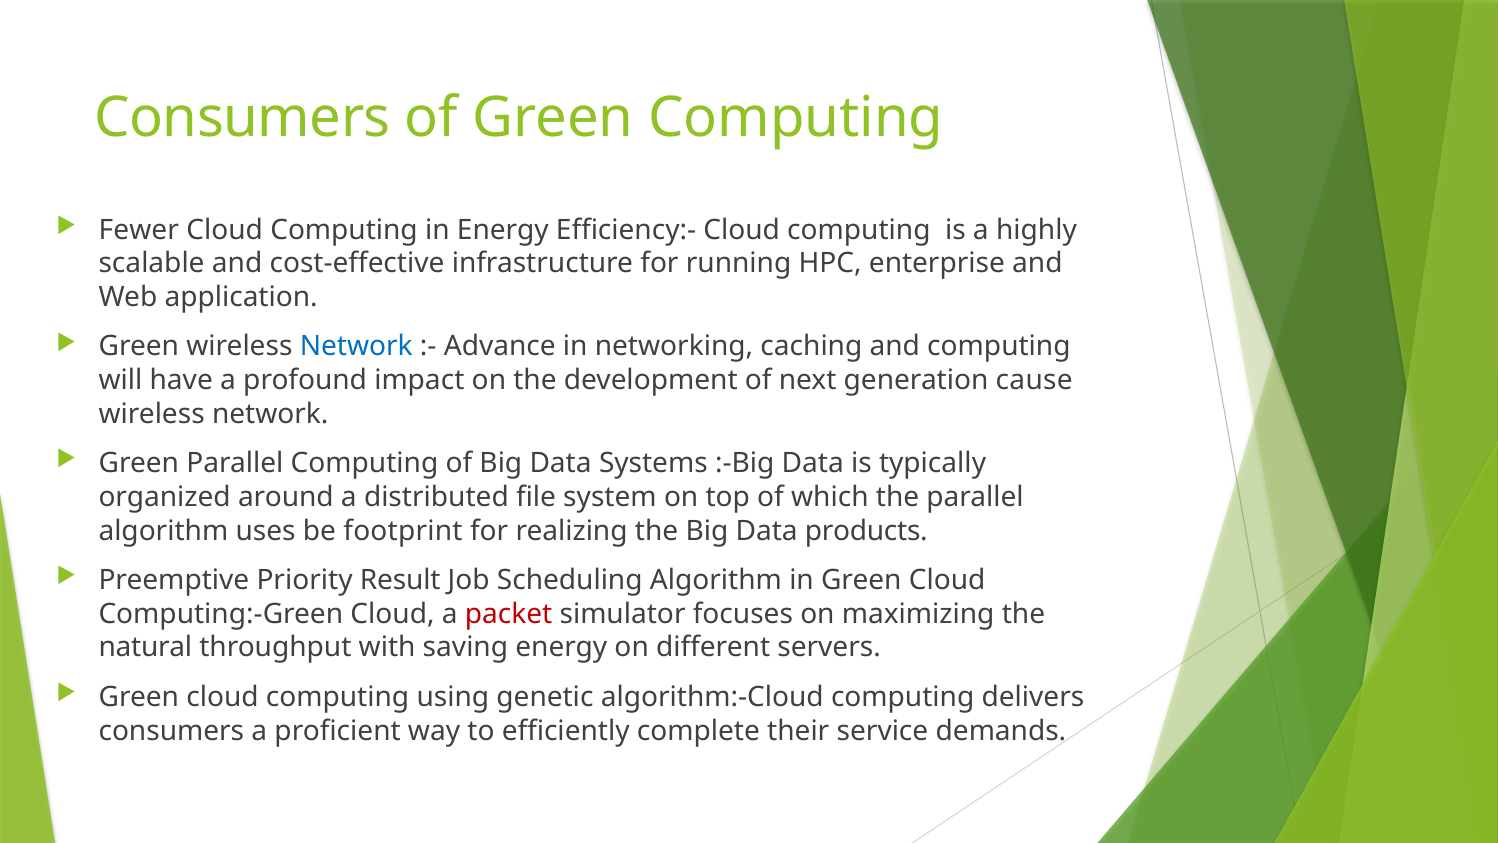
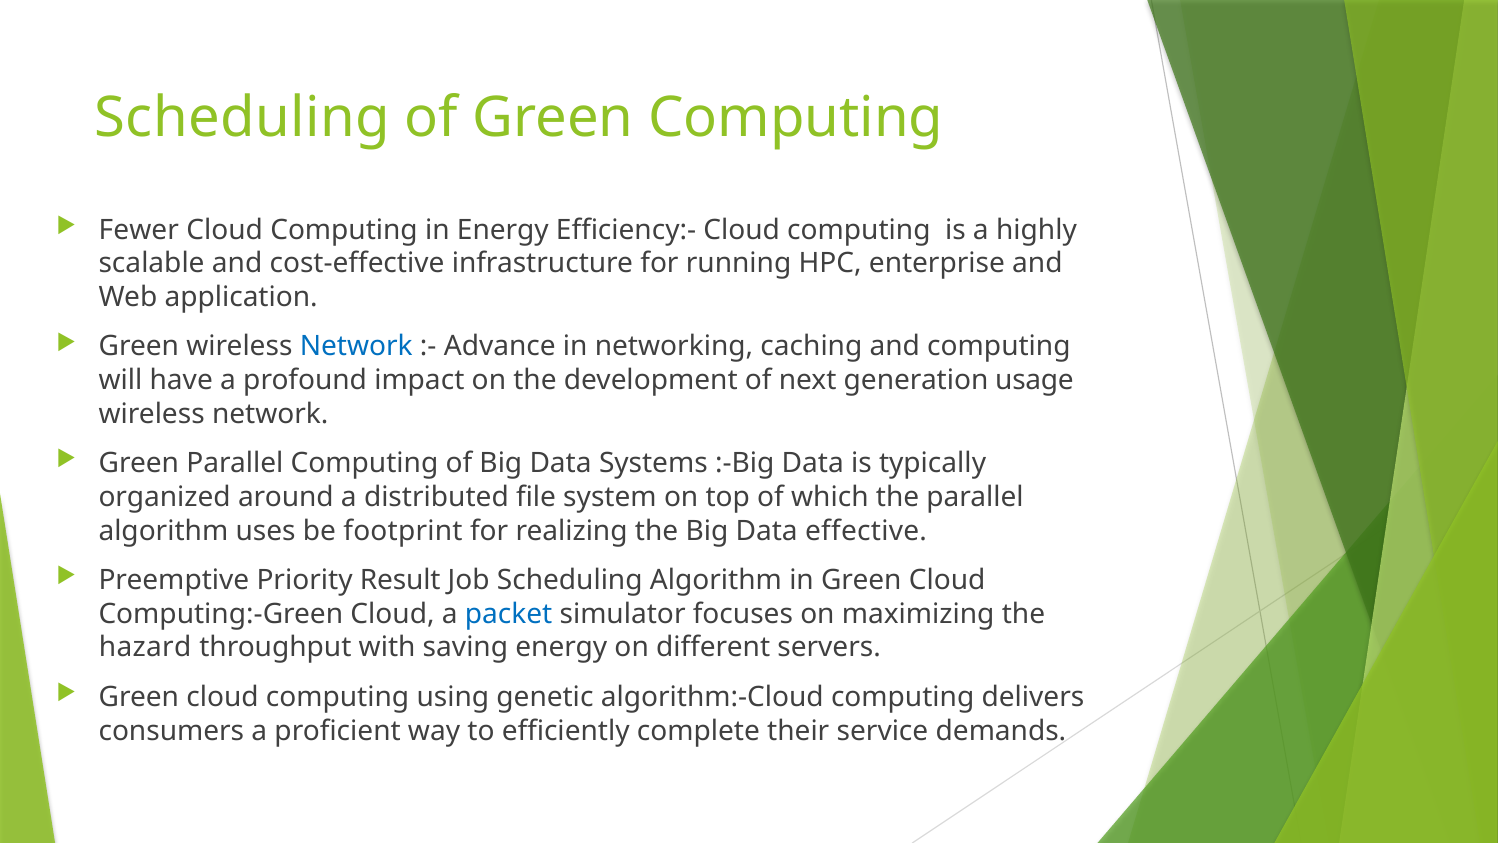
Consumers at (243, 118): Consumers -> Scheduling
cause: cause -> usage
products: products -> effective
packet colour: red -> blue
natural: natural -> hazard
